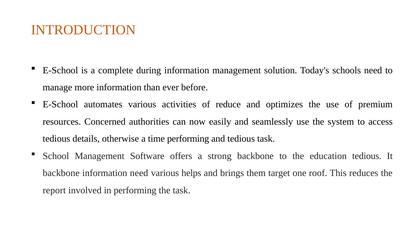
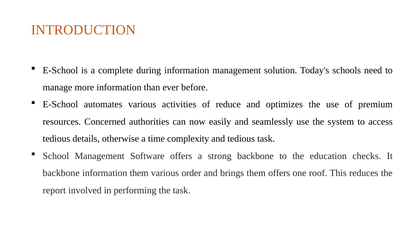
time performing: performing -> complexity
education tedious: tedious -> checks
information need: need -> them
helps: helps -> order
them target: target -> offers
